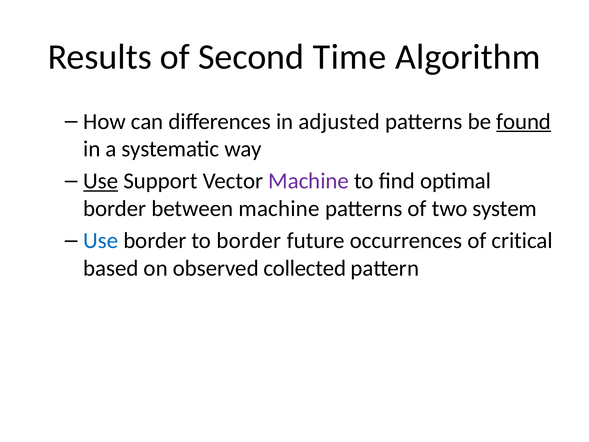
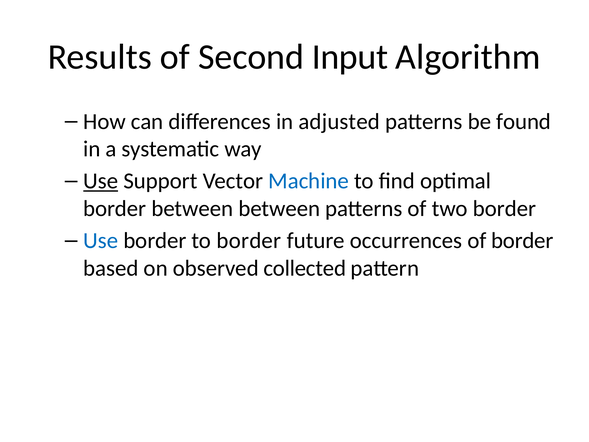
Time: Time -> Input
found underline: present -> none
Machine at (309, 181) colour: purple -> blue
between machine: machine -> between
two system: system -> border
of critical: critical -> border
